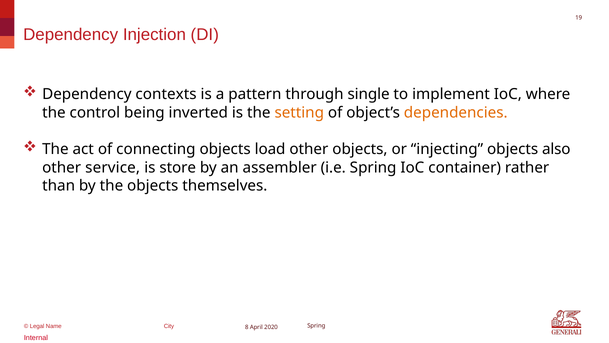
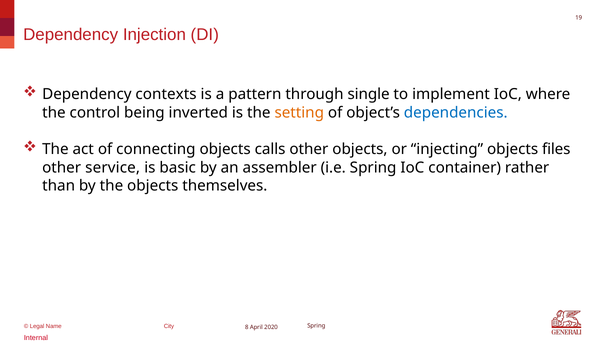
dependencies colour: orange -> blue
load: load -> calls
also: also -> files
store: store -> basic
